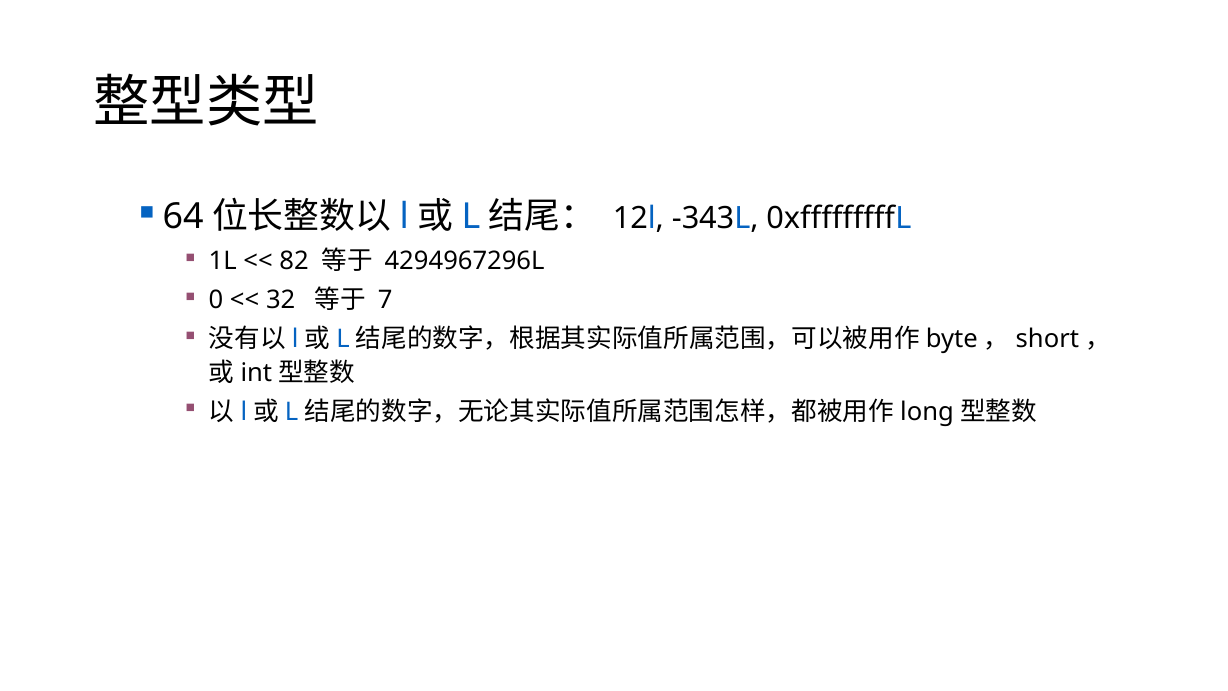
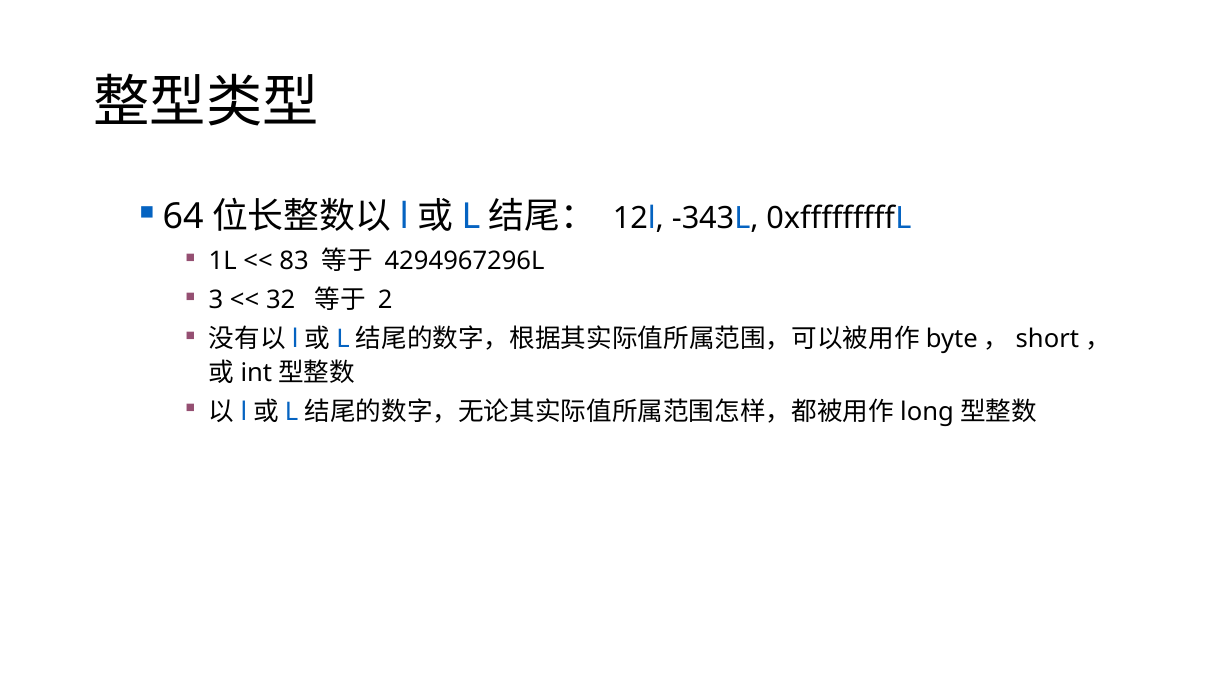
82: 82 -> 83
0: 0 -> 3
7: 7 -> 2
